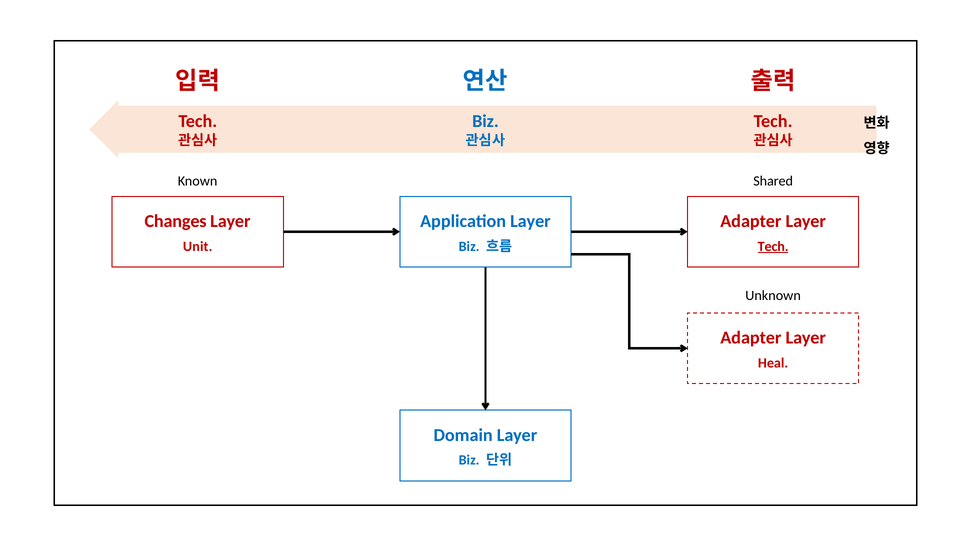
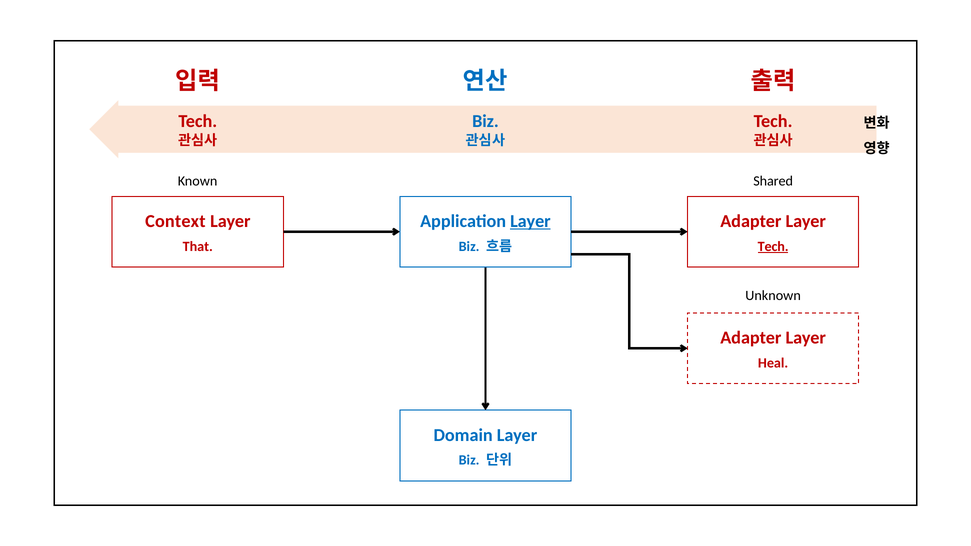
Changes: Changes -> Context
Layer at (530, 221) underline: none -> present
Unit: Unit -> That
